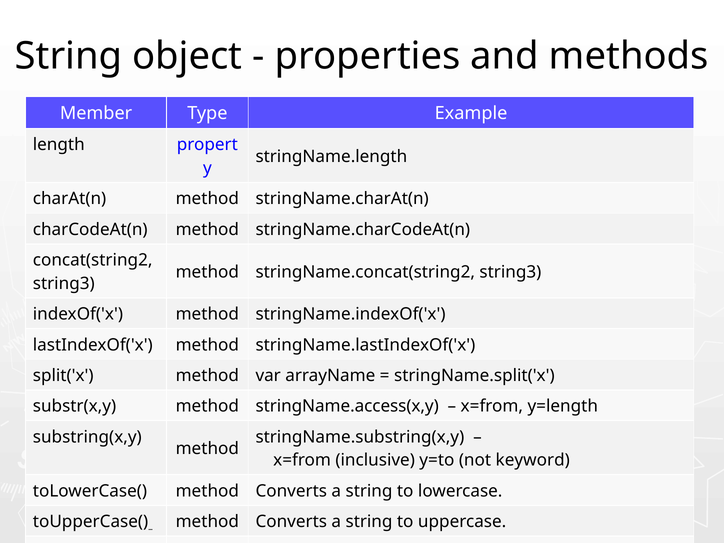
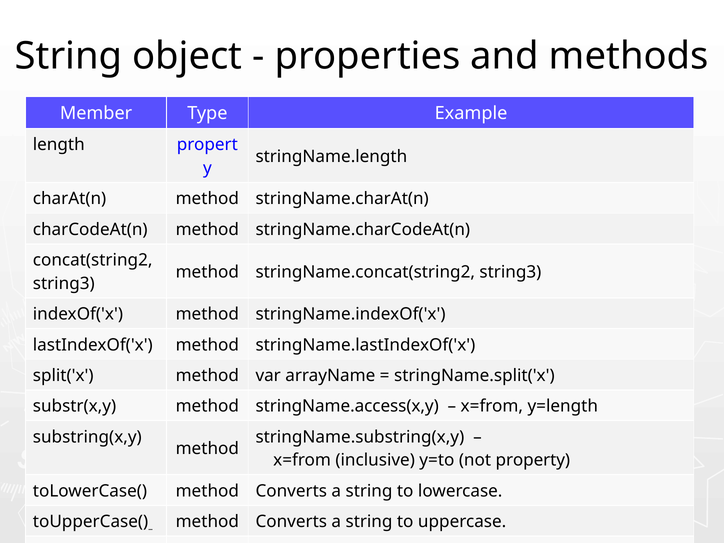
keyword: keyword -> property
